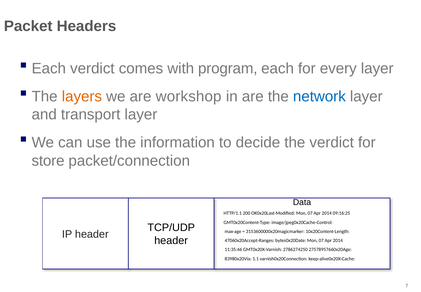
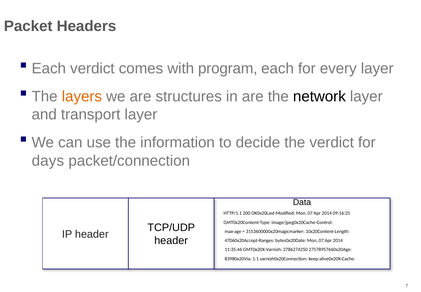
workshop: workshop -> structures
network colour: blue -> black
store: store -> days
